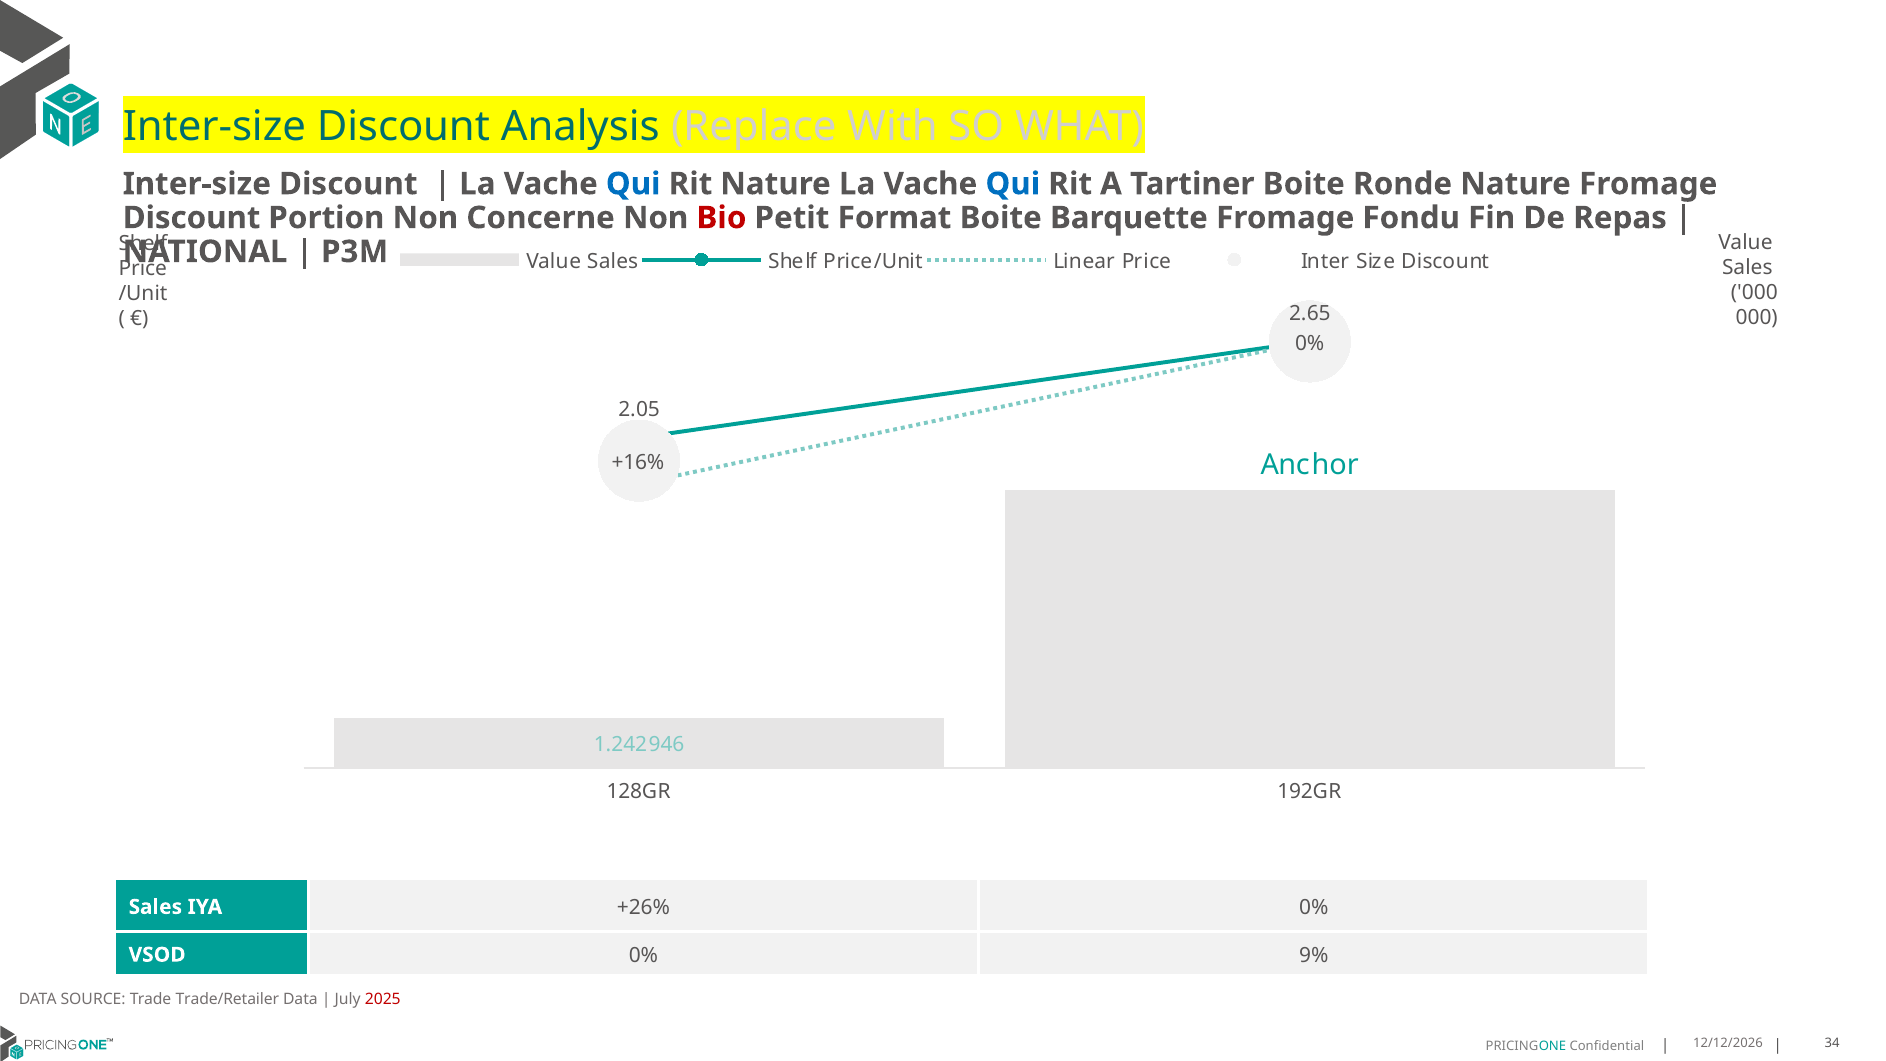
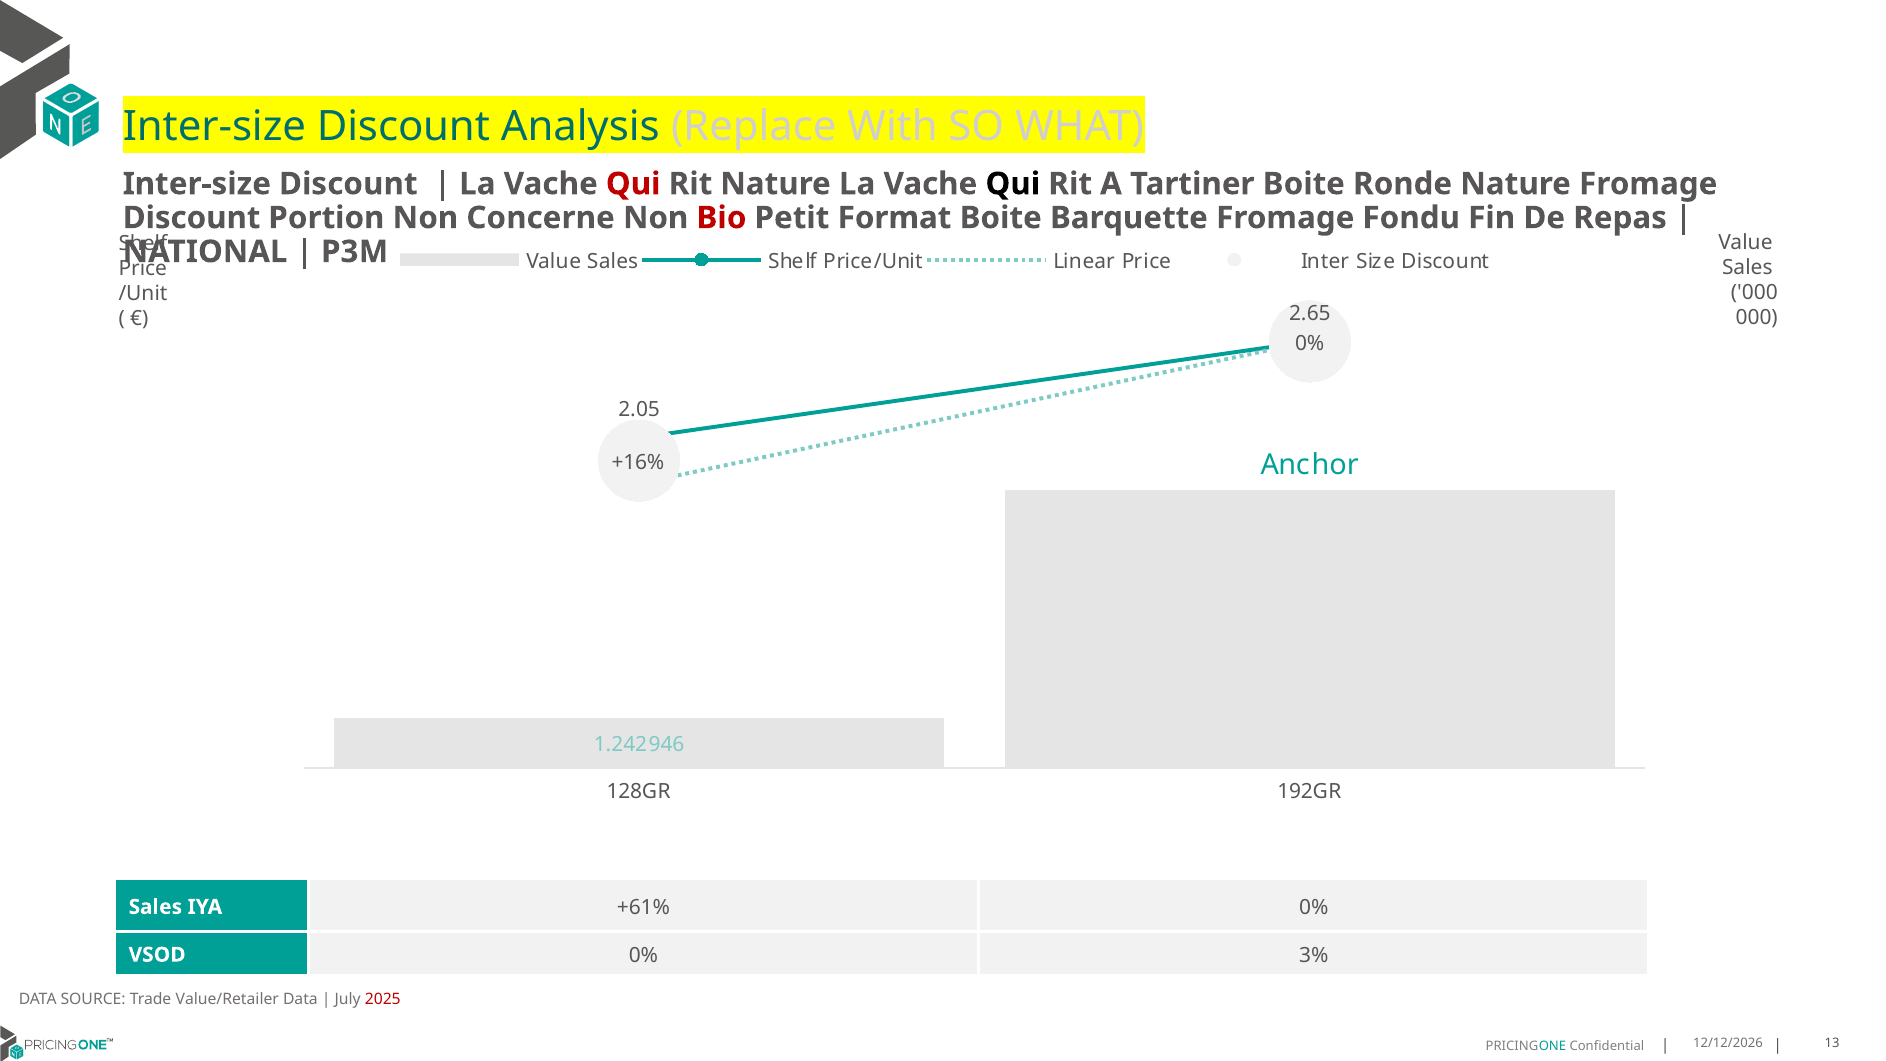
Qui at (633, 184) colour: blue -> red
Qui at (1013, 184) colour: blue -> black
+26%: +26% -> +61%
9%: 9% -> 3%
Trade/Retailer: Trade/Retailer -> Value/Retailer
34: 34 -> 13
